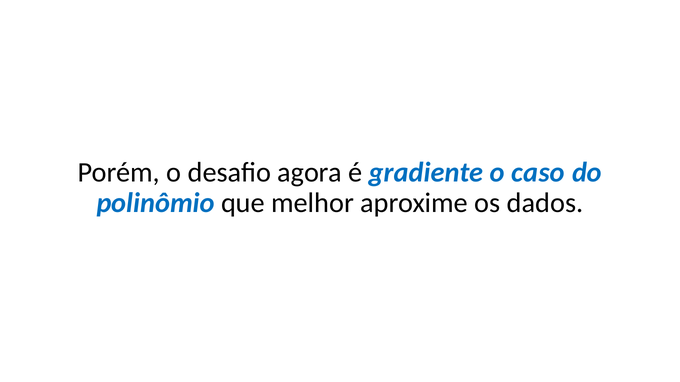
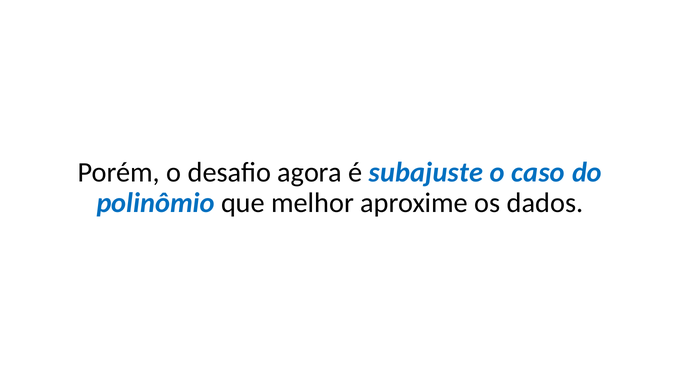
gradiente: gradiente -> subajuste
